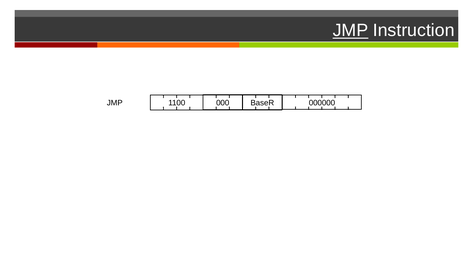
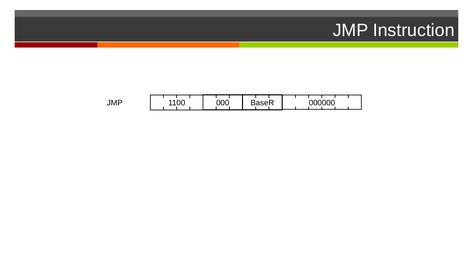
JMP at (351, 30) underline: present -> none
